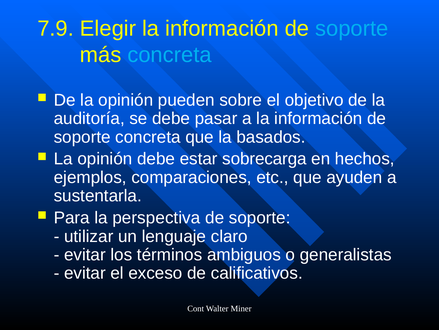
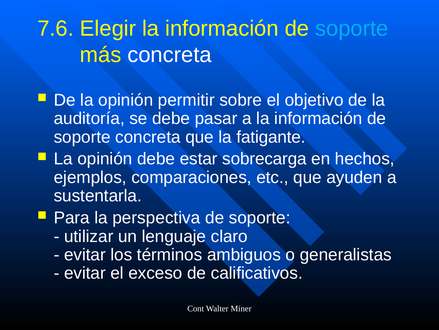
7.9: 7.9 -> 7.6
concreta at (170, 55) colour: light blue -> white
pueden: pueden -> permitir
basados: basados -> fatigante
